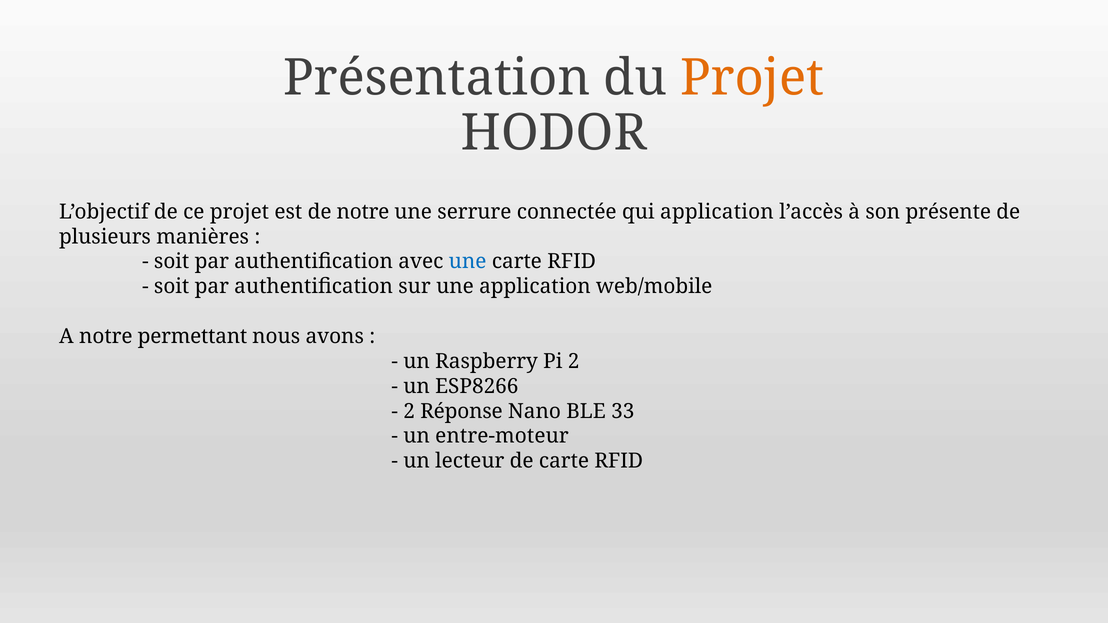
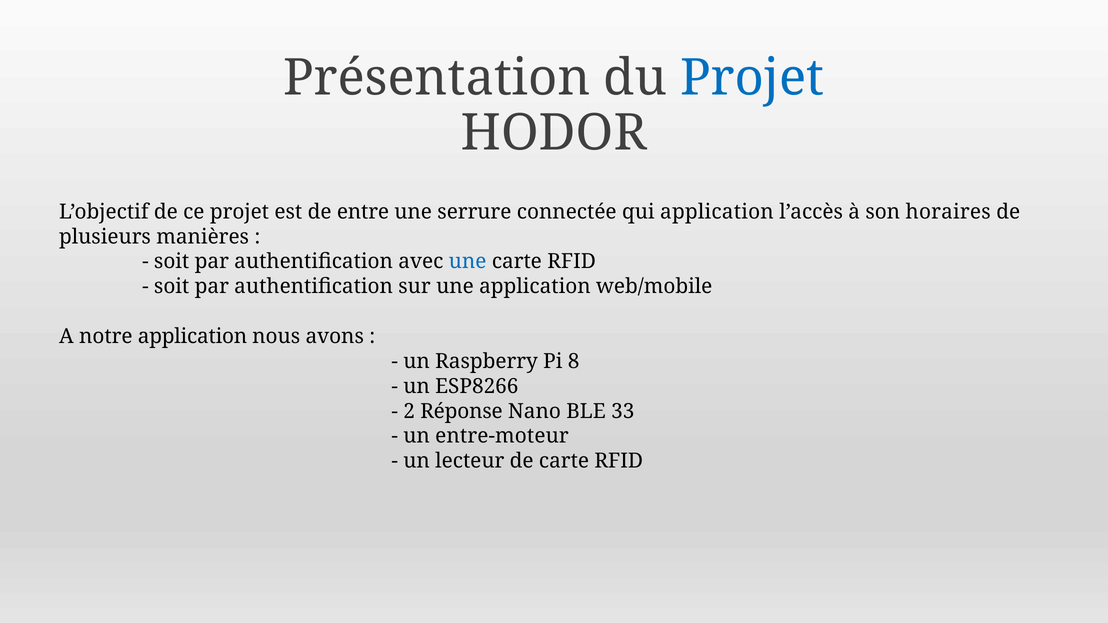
Projet at (752, 78) colour: orange -> blue
de notre: notre -> entre
présente: présente -> horaires
notre permettant: permettant -> application
Pi 2: 2 -> 8
